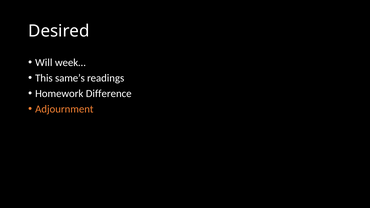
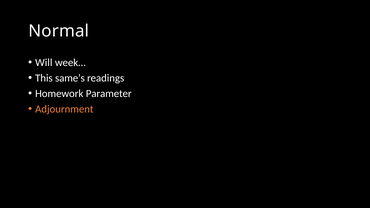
Desired: Desired -> Normal
Difference: Difference -> Parameter
